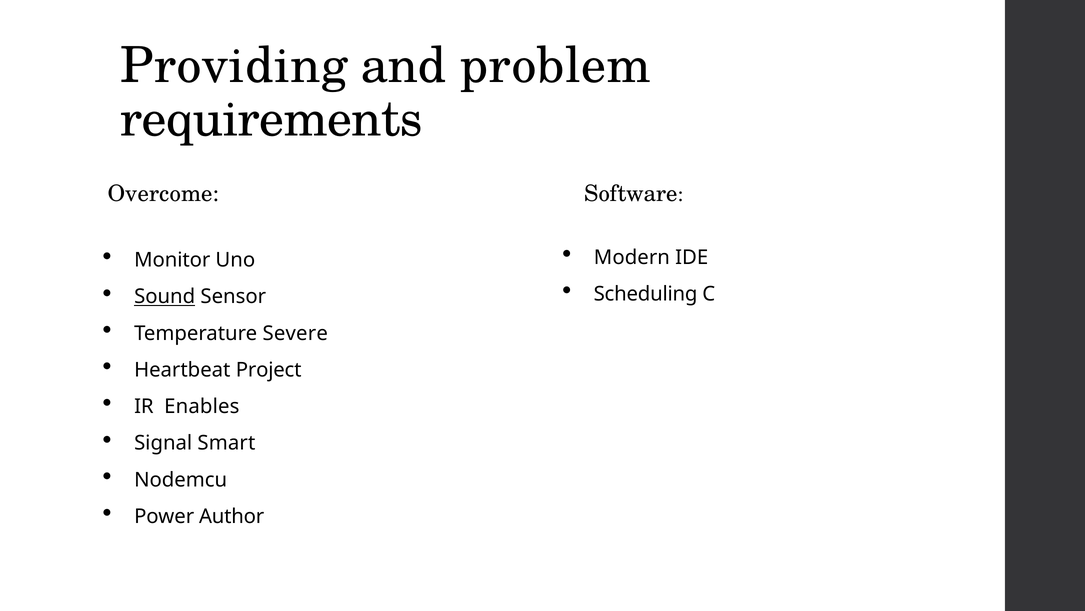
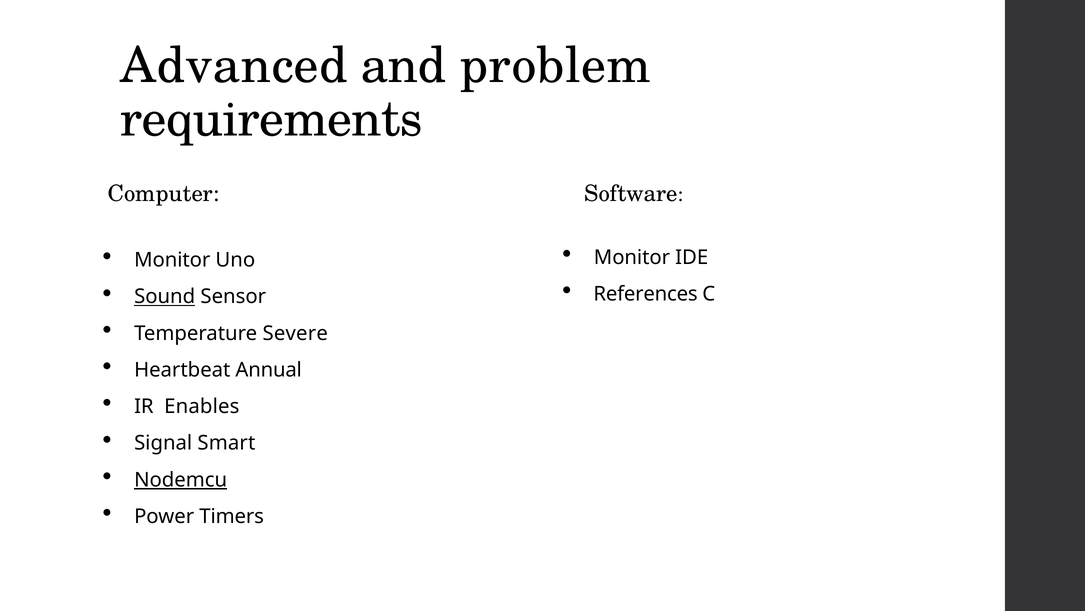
Providing: Providing -> Advanced
Overcome: Overcome -> Computer
Modern at (632, 257): Modern -> Monitor
Scheduling: Scheduling -> References
Project: Project -> Annual
Nodemcu underline: none -> present
Author: Author -> Timers
